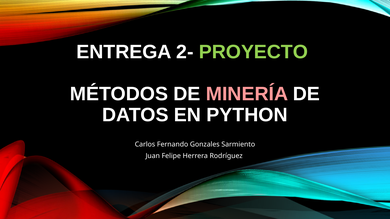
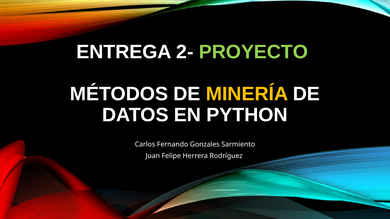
MINERÍA colour: pink -> yellow
